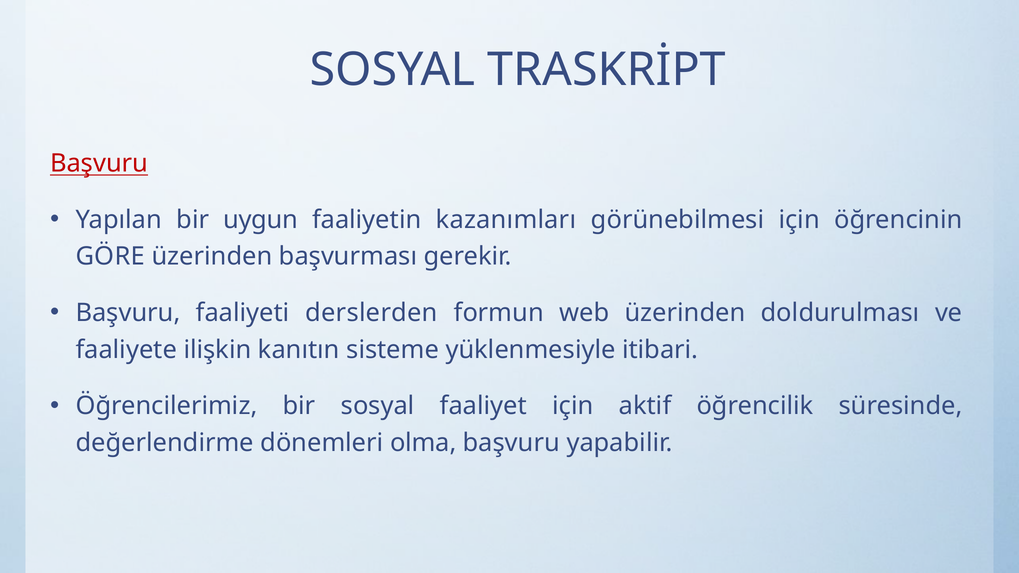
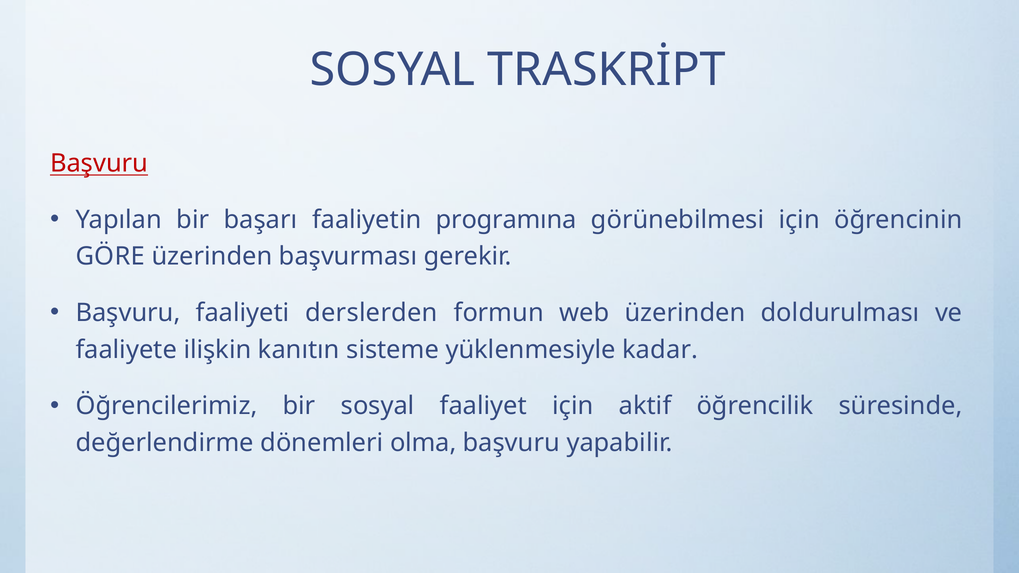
uygun: uygun -> başarı
kazanımları: kazanımları -> programına
itibari: itibari -> kadar
